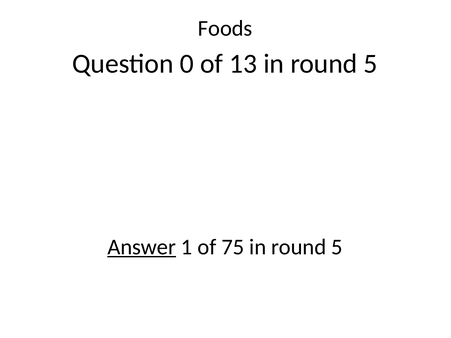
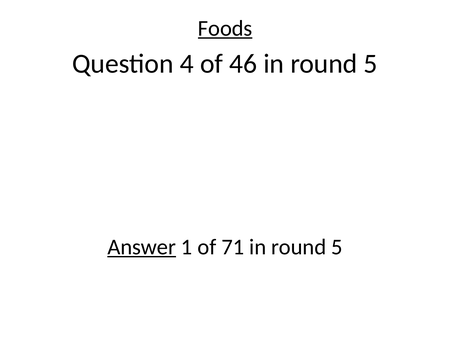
Foods underline: none -> present
0: 0 -> 4
13: 13 -> 46
75: 75 -> 71
